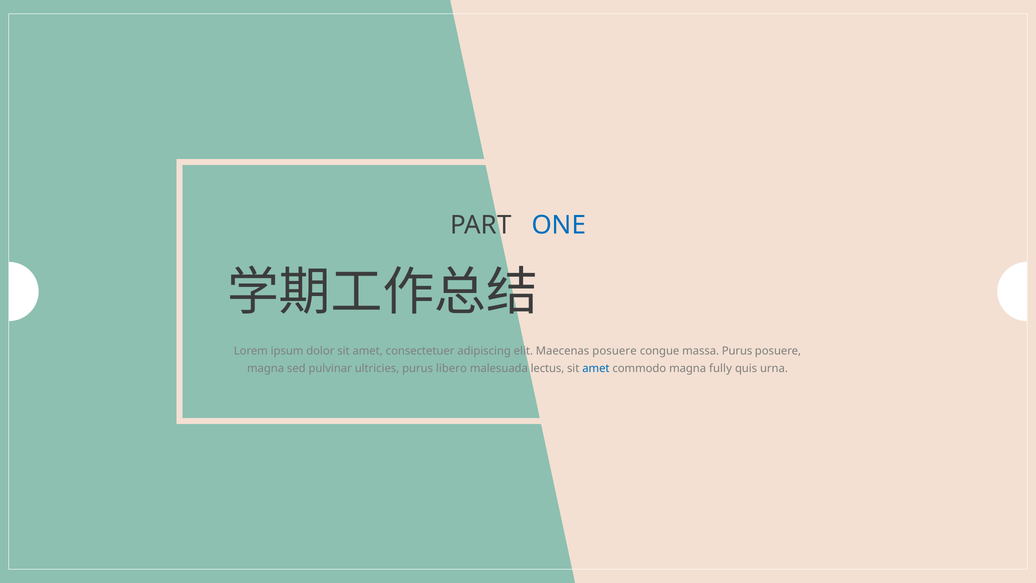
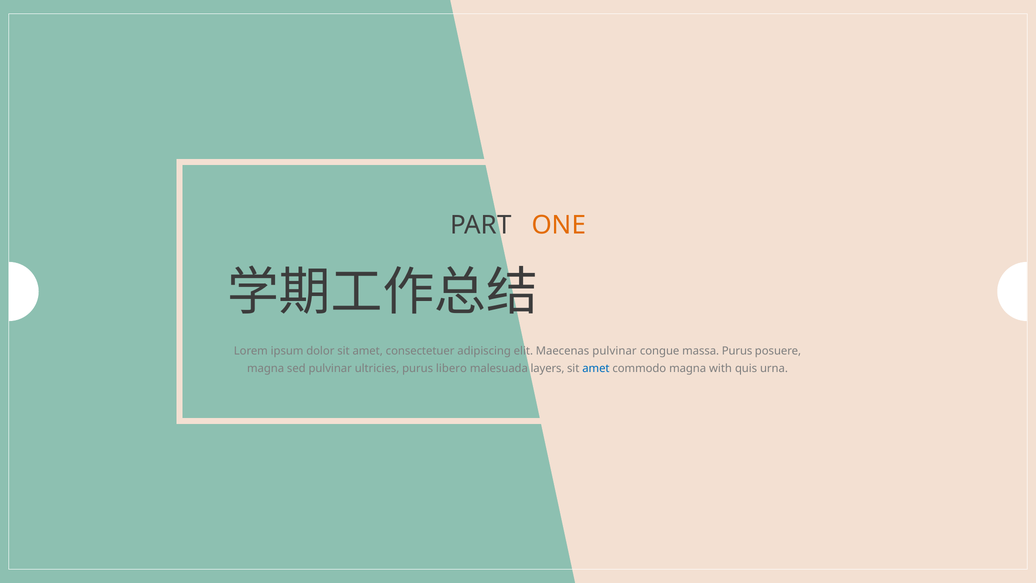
ONE colour: blue -> orange
Maecenas posuere: posuere -> pulvinar
lectus: lectus -> layers
fully: fully -> with
